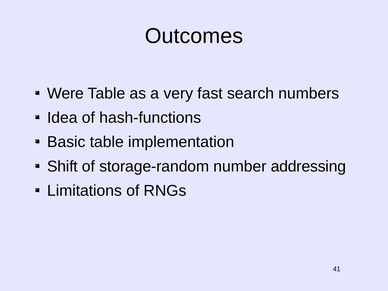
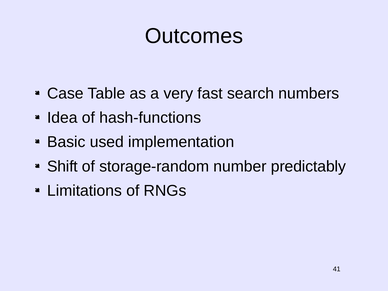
Were: Were -> Case
Basic table: table -> used
addressing: addressing -> predictably
